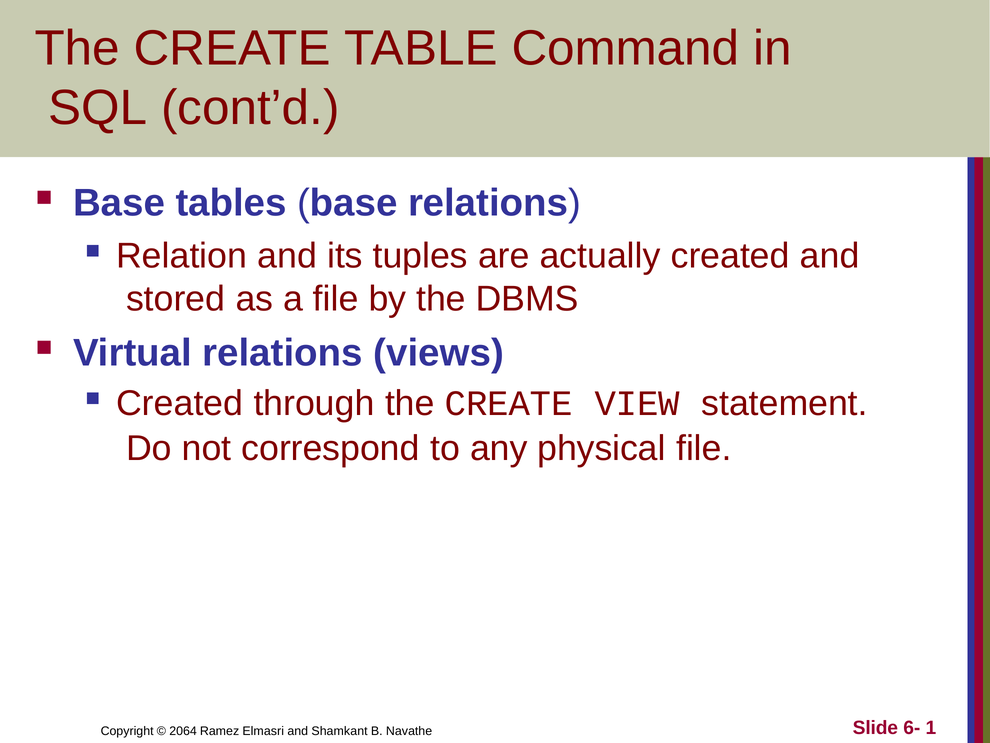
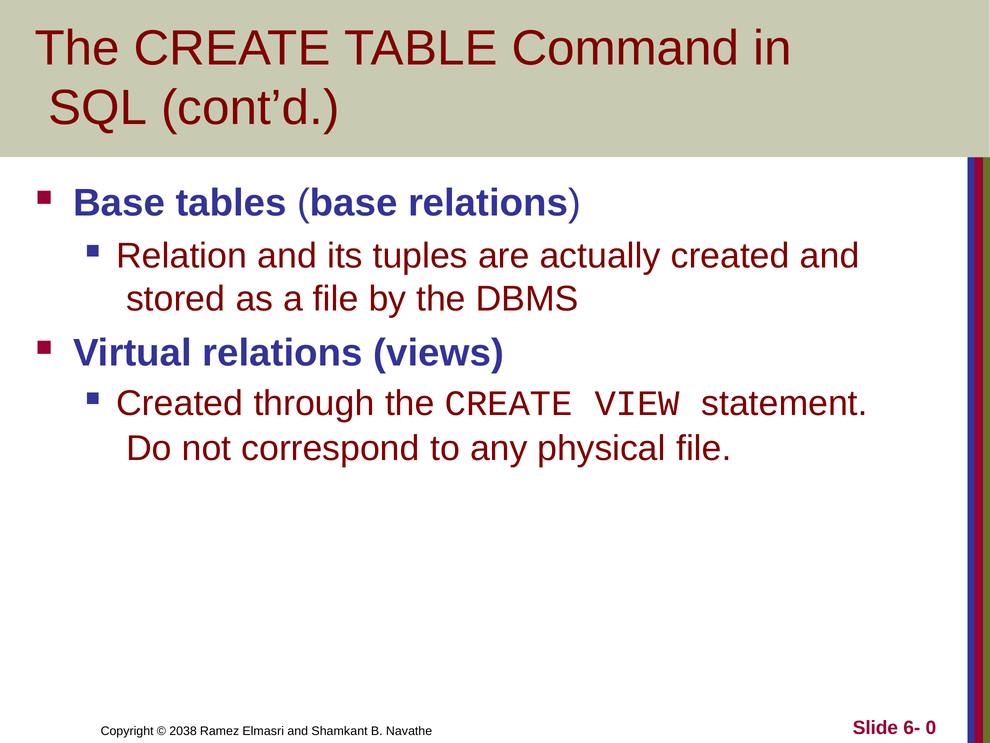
1: 1 -> 0
2064: 2064 -> 2038
